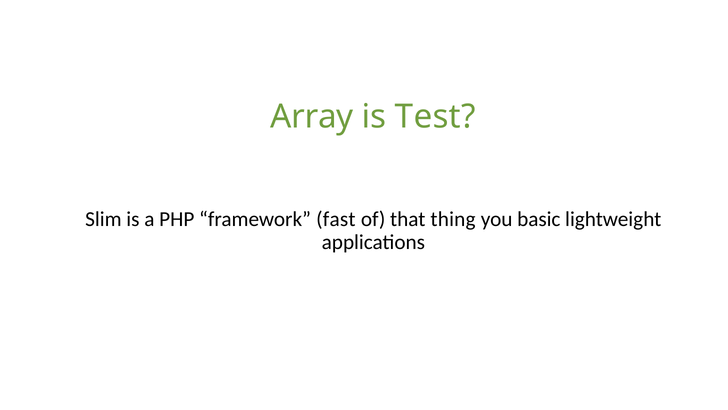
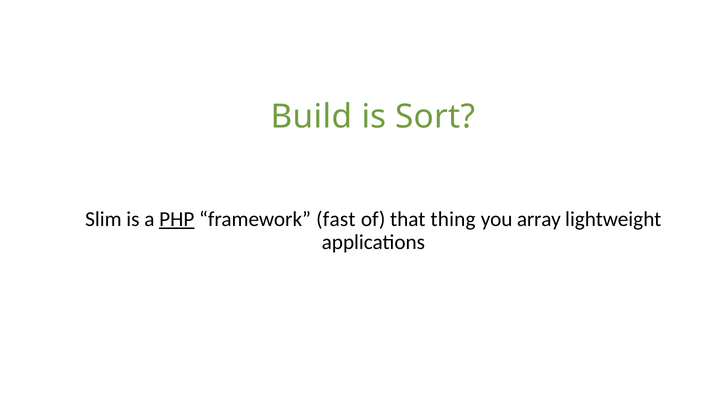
Array: Array -> Build
Test: Test -> Sort
PHP underline: none -> present
basic: basic -> array
